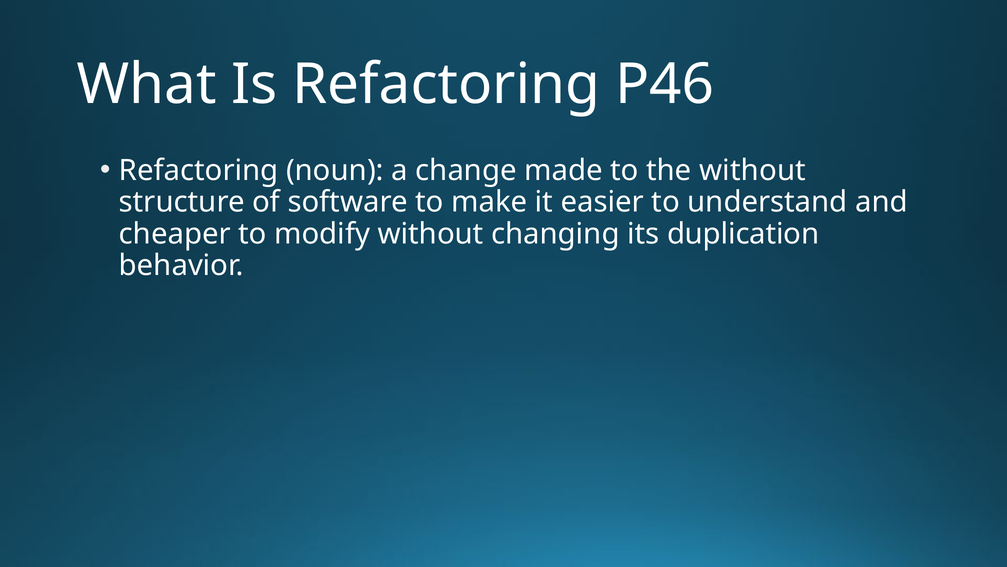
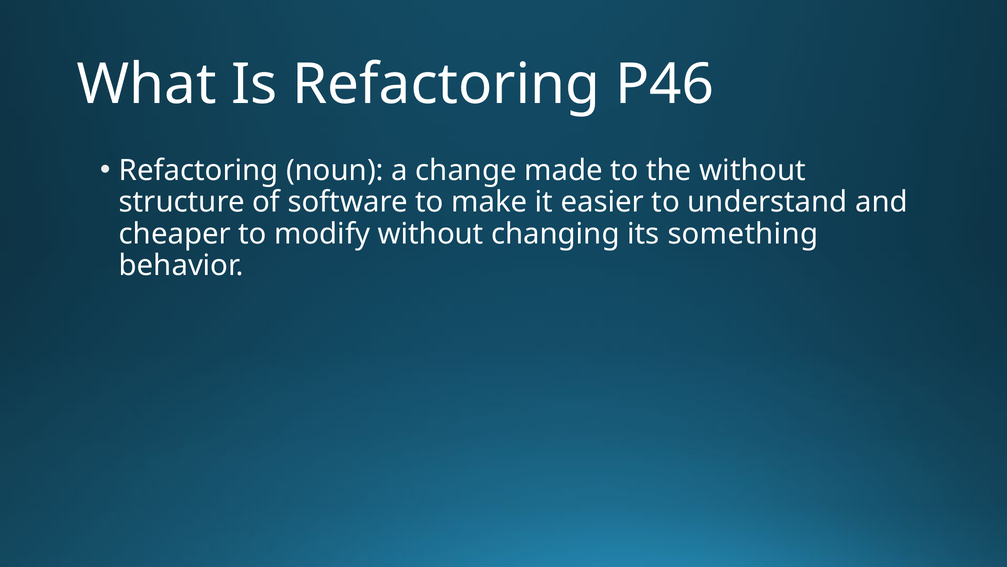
duplication: duplication -> something
